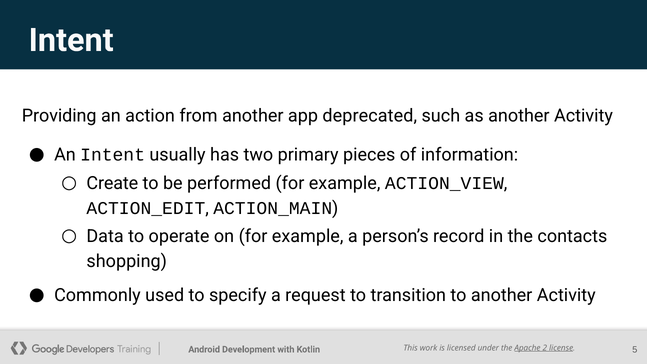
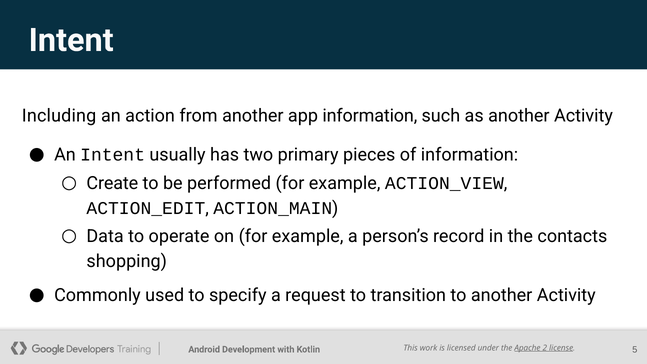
Providing: Providing -> Including
app deprecated: deprecated -> information
